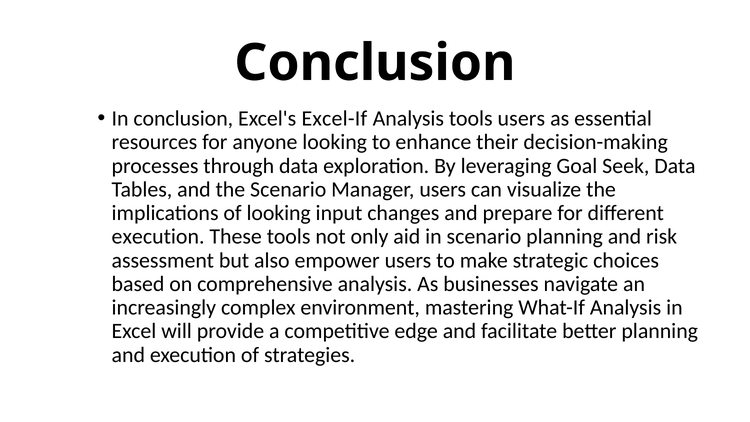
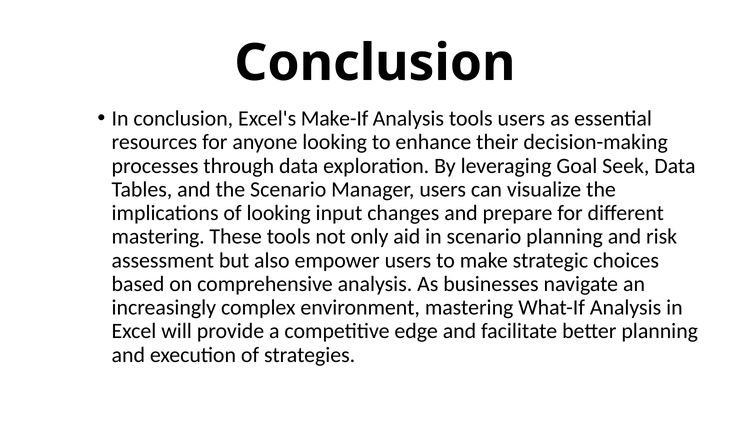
Excel-If: Excel-If -> Make-If
execution at (158, 237): execution -> mastering
